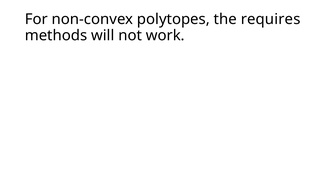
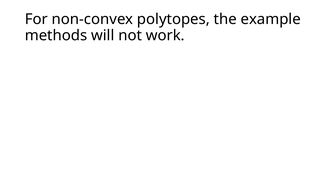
requires: requires -> example
